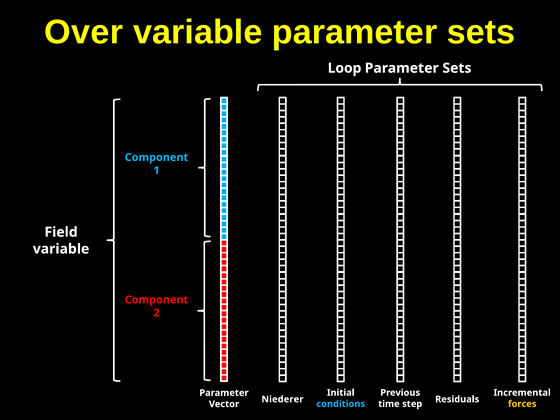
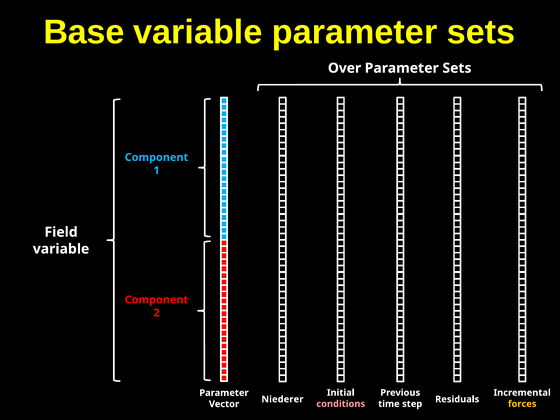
Over: Over -> Base
Loop: Loop -> Over
conditions colour: light blue -> pink
